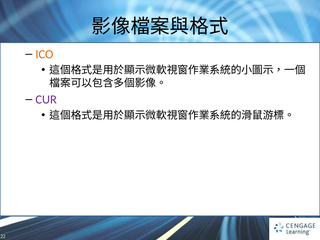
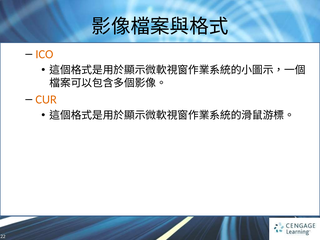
CUR colour: purple -> orange
